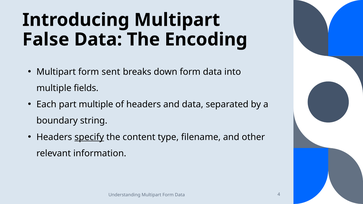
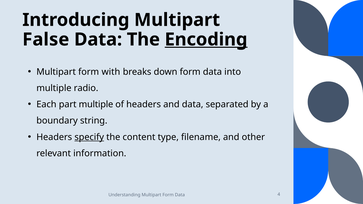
Encoding underline: none -> present
sent: sent -> with
fields: fields -> radio
